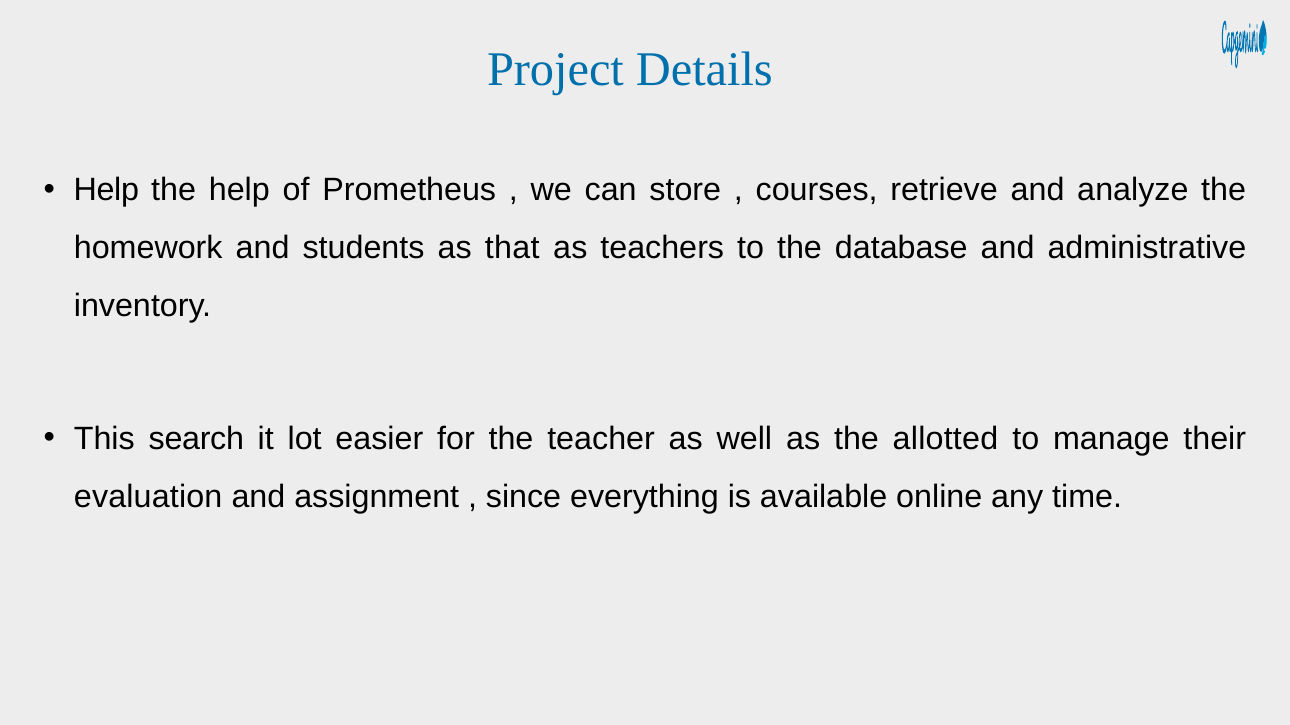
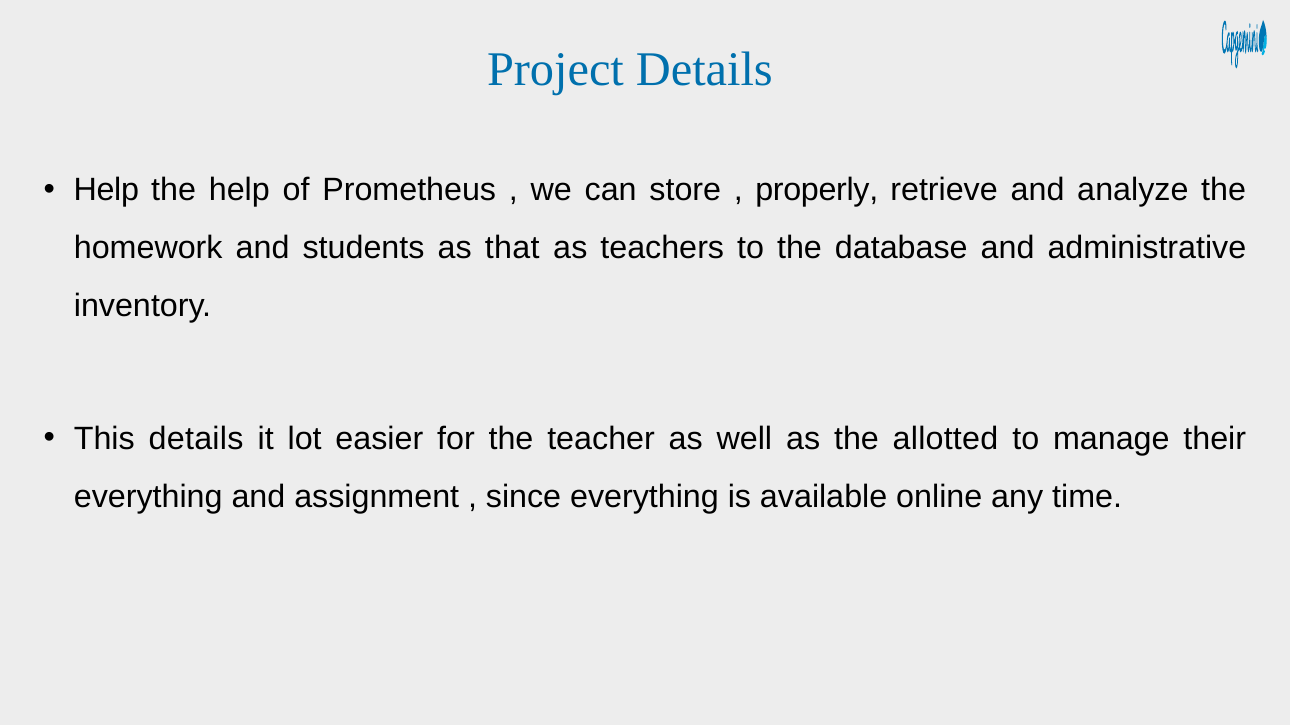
courses: courses -> properly
This search: search -> details
evaluation at (148, 497): evaluation -> everything
